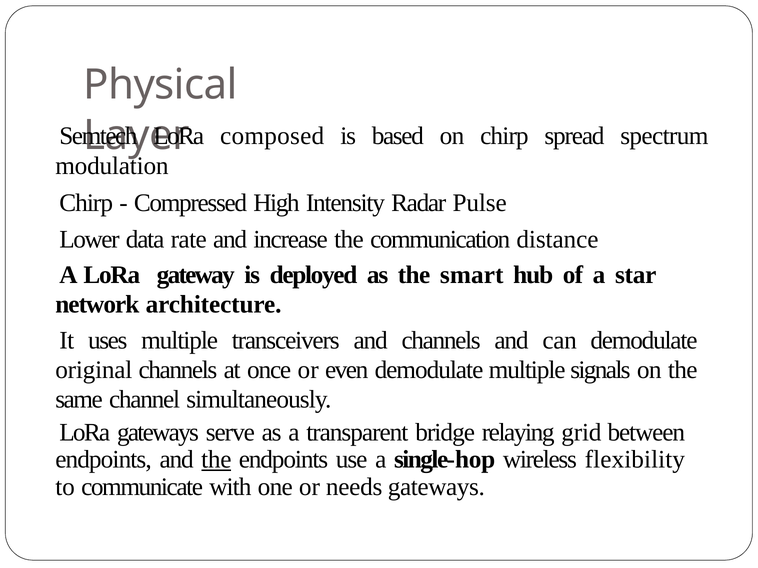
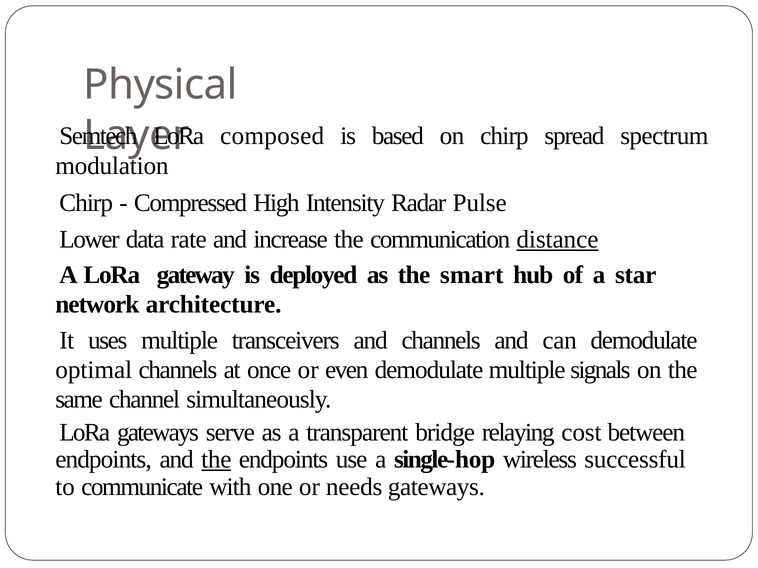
distance underline: none -> present
original: original -> optimal
grid: grid -> cost
flexibility: flexibility -> successful
